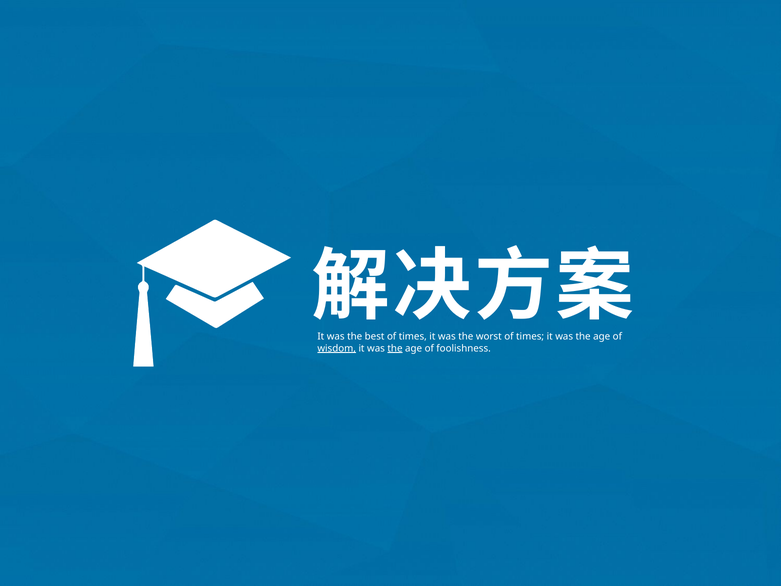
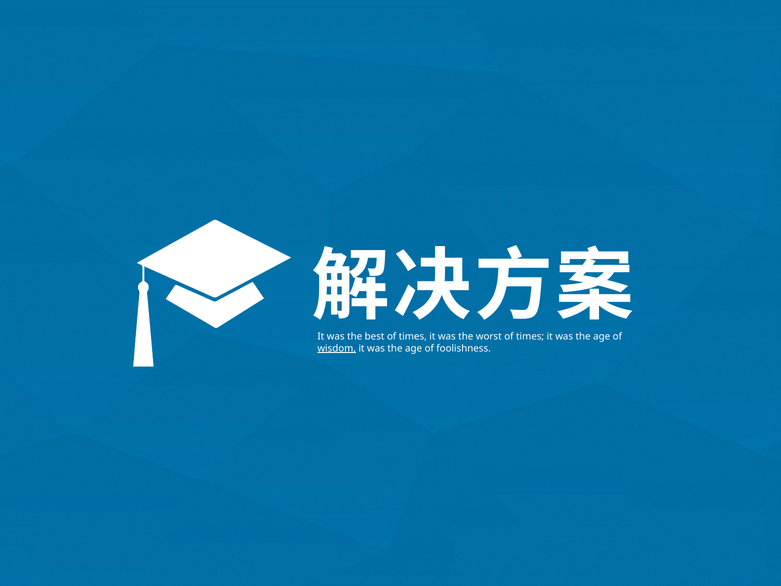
the at (395, 348) underline: present -> none
